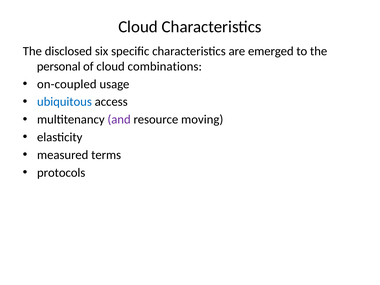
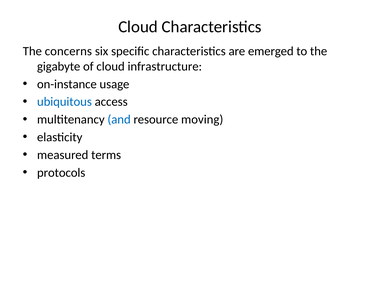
disclosed: disclosed -> concerns
personal: personal -> gigabyte
combinations: combinations -> infrastructure
on-coupled: on-coupled -> on-instance
and colour: purple -> blue
